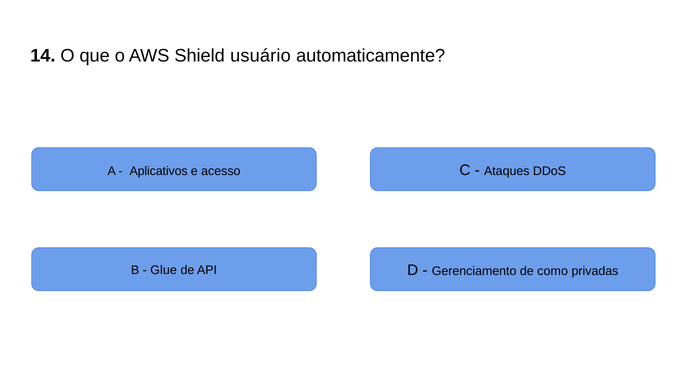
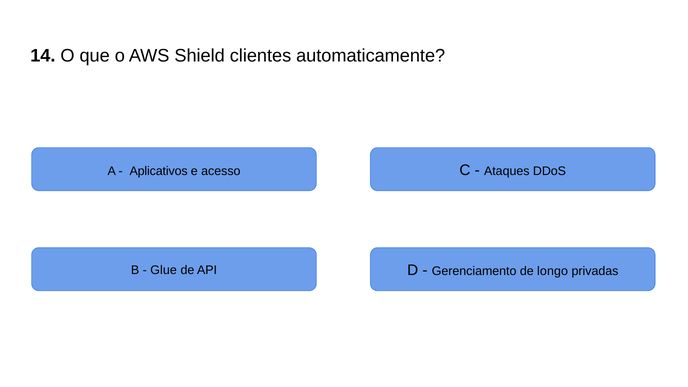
usuário: usuário -> clientes
como: como -> longo
